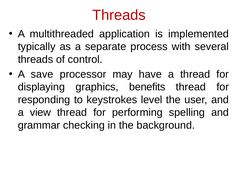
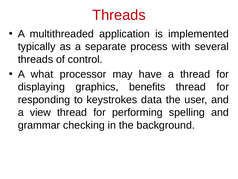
save: save -> what
level: level -> data
